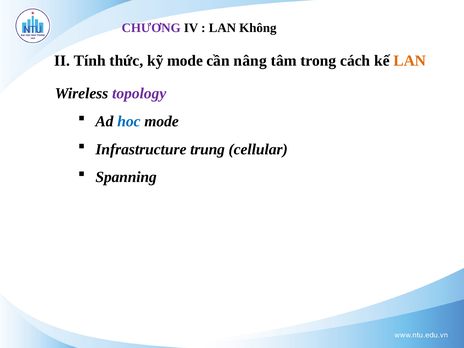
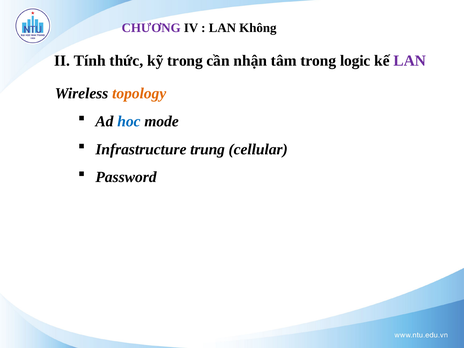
kỹ mode: mode -> trong
nâng: nâng -> nhận
cách: cách -> logic
LAN at (410, 61) colour: orange -> purple
topology colour: purple -> orange
Spanning: Spanning -> Password
